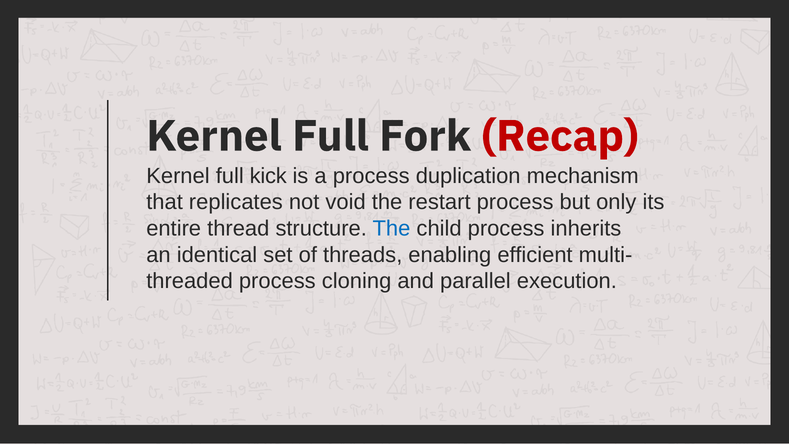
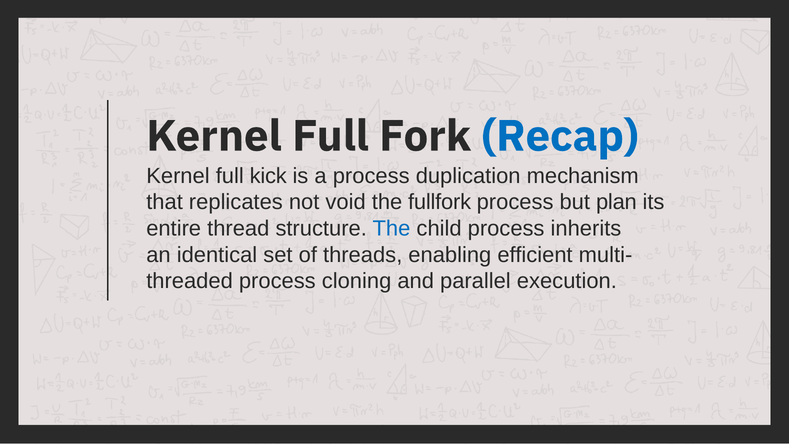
Recap colour: red -> blue
restart: restart -> fullfork
only: only -> plan
